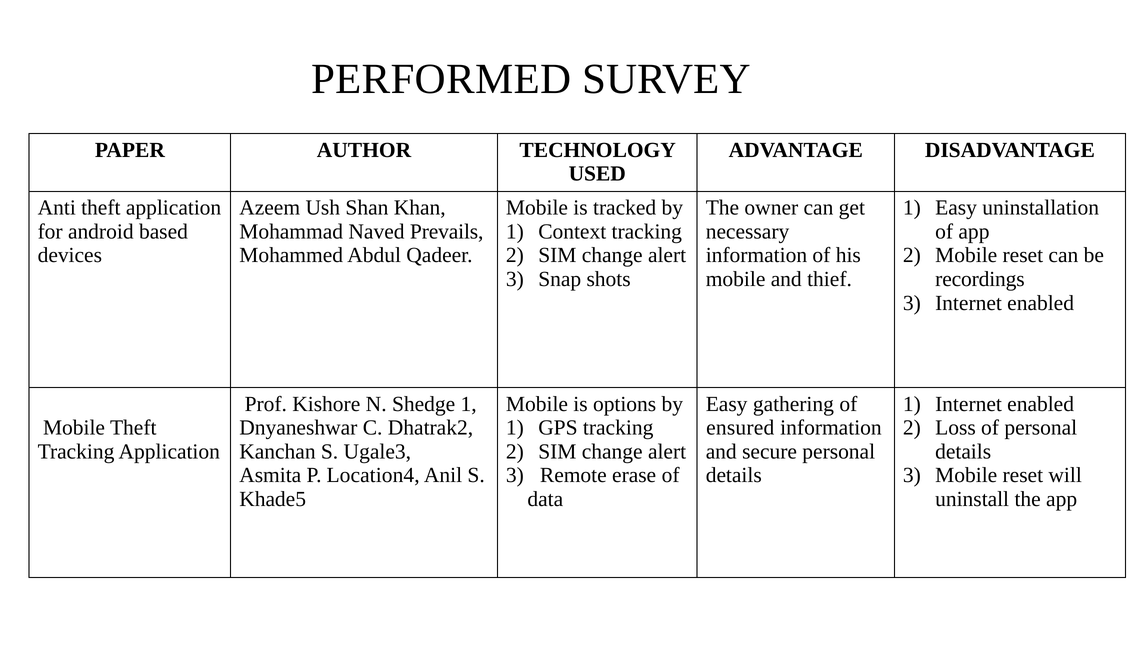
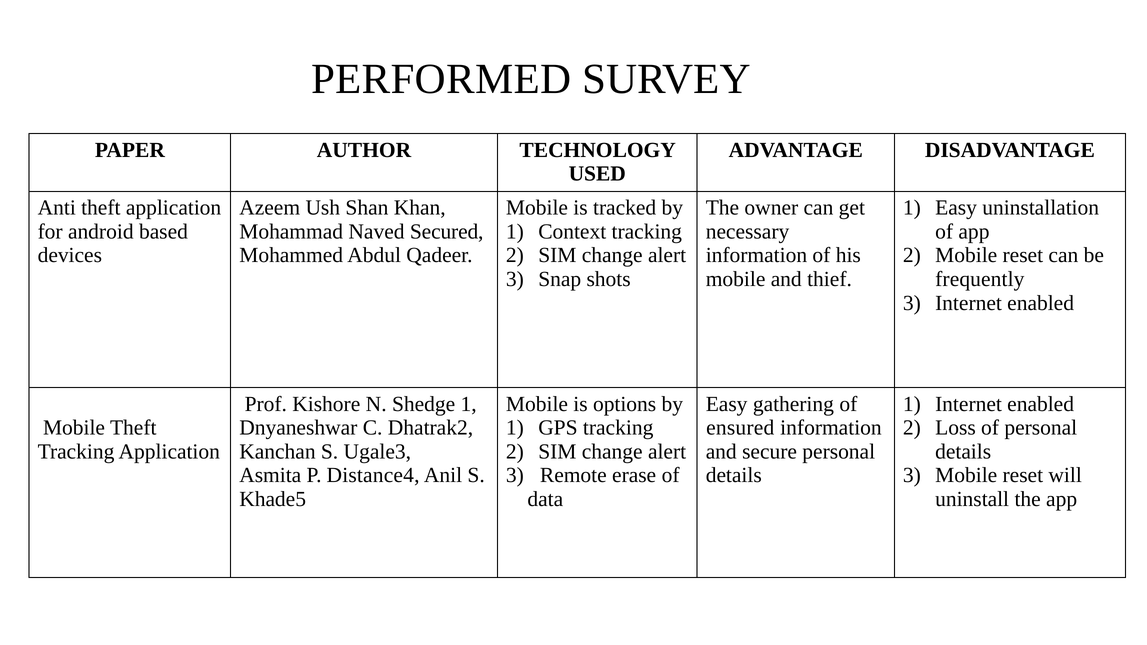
Prevails: Prevails -> Secured
recordings: recordings -> frequently
Location4: Location4 -> Distance4
